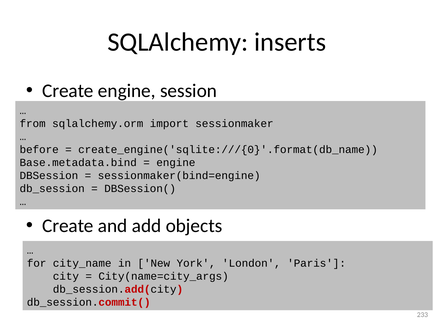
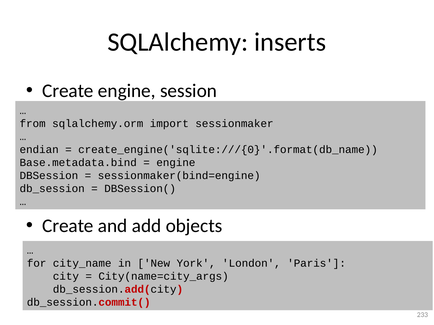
before: before -> endian
